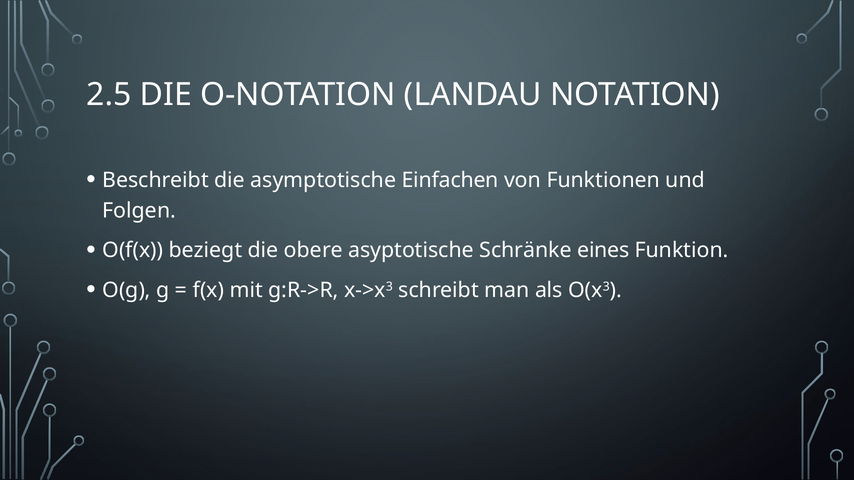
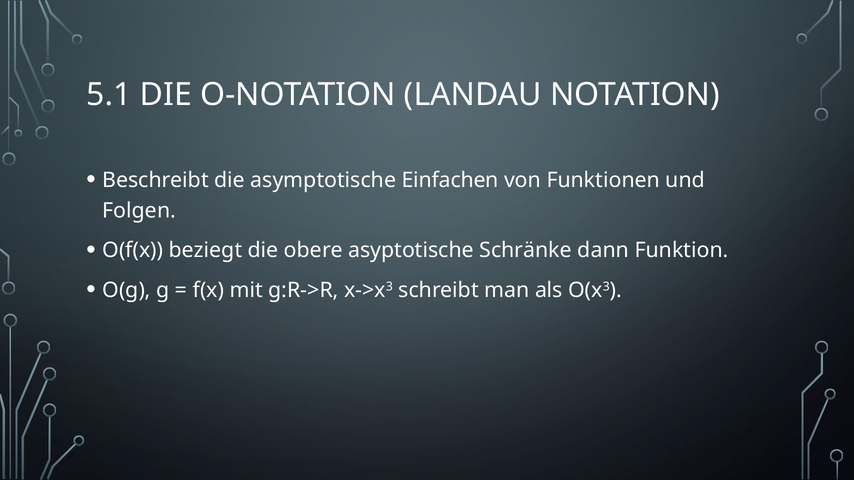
2.5: 2.5 -> 5.1
eines: eines -> dann
